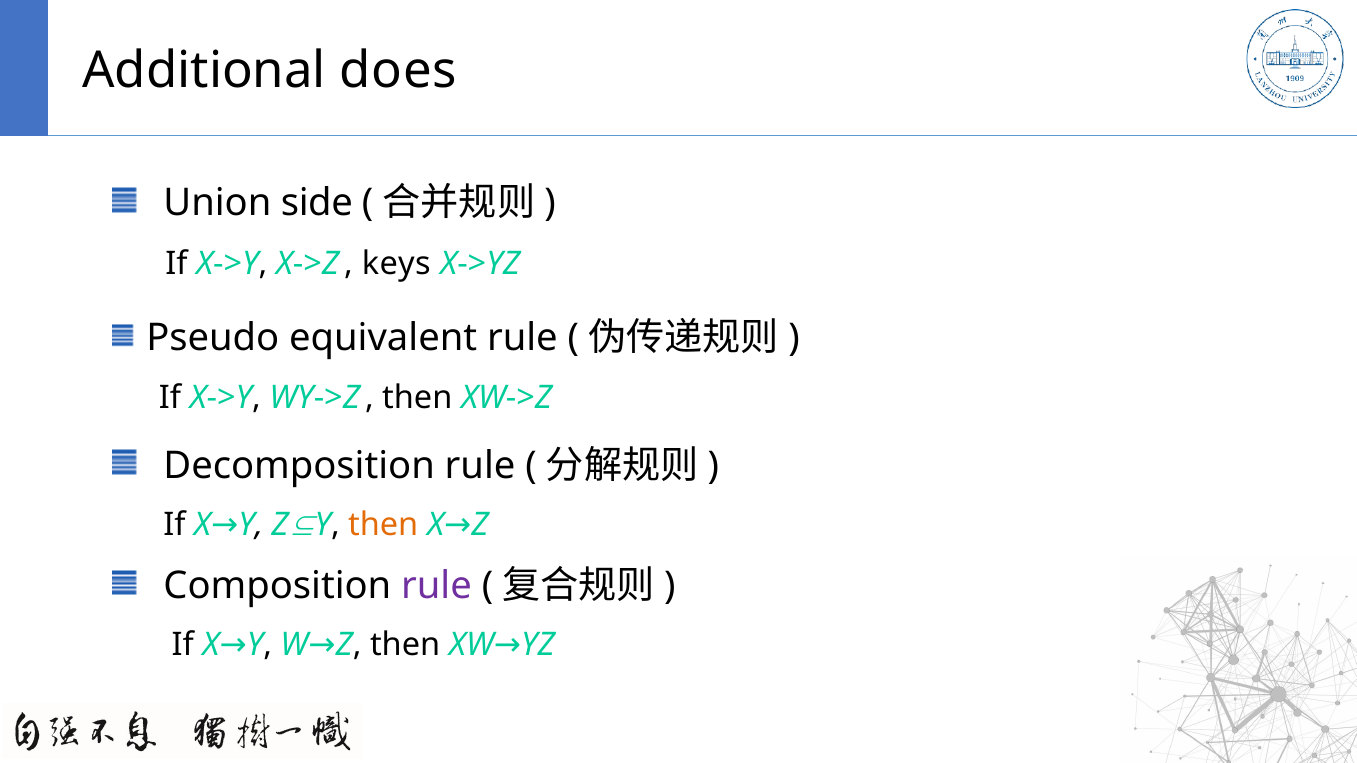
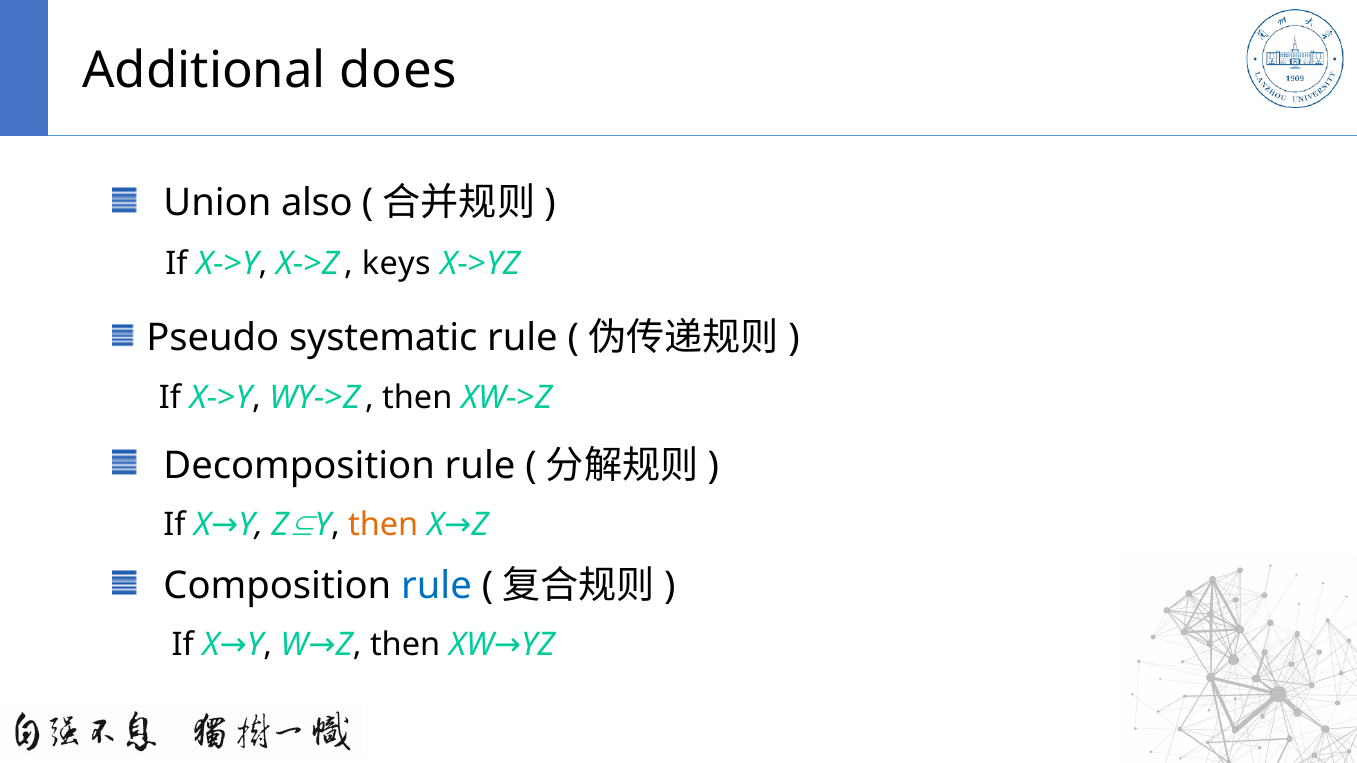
side: side -> also
equivalent: equivalent -> systematic
rule at (436, 586) colour: purple -> blue
